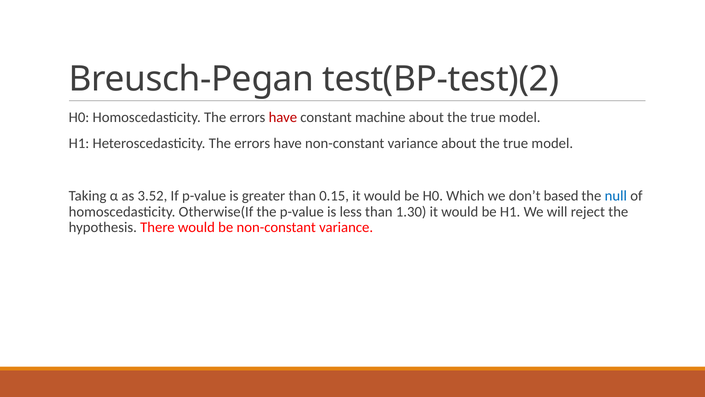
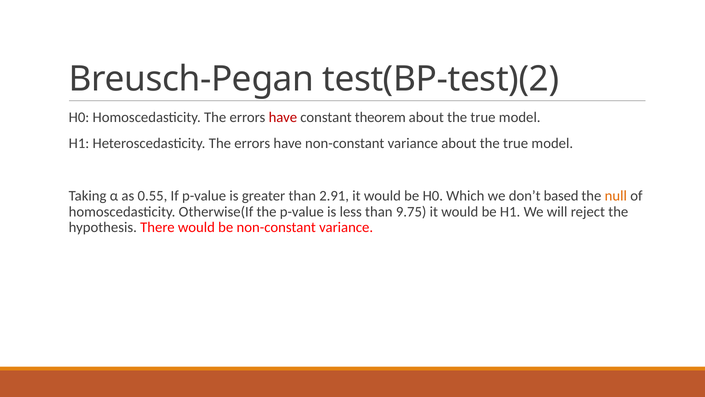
machine: machine -> theorem
3.52: 3.52 -> 0.55
0.15: 0.15 -> 2.91
null colour: blue -> orange
1.30: 1.30 -> 9.75
